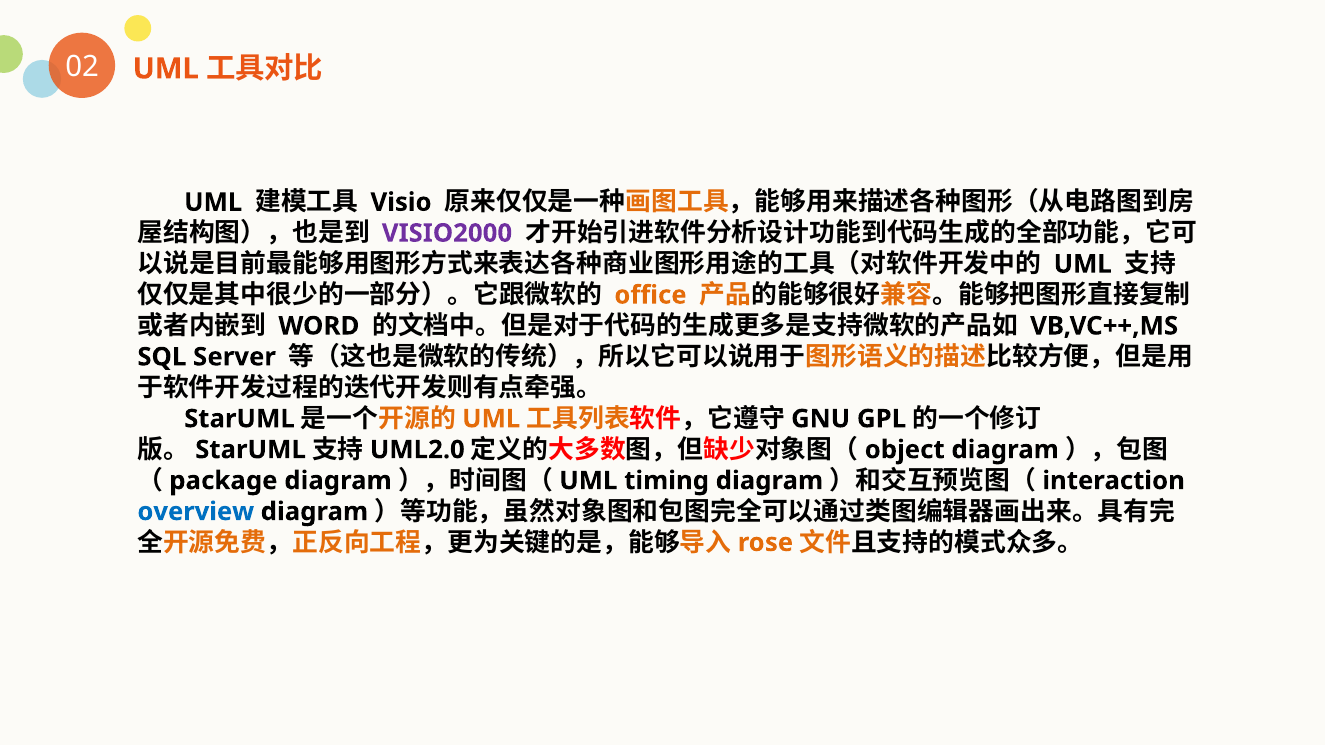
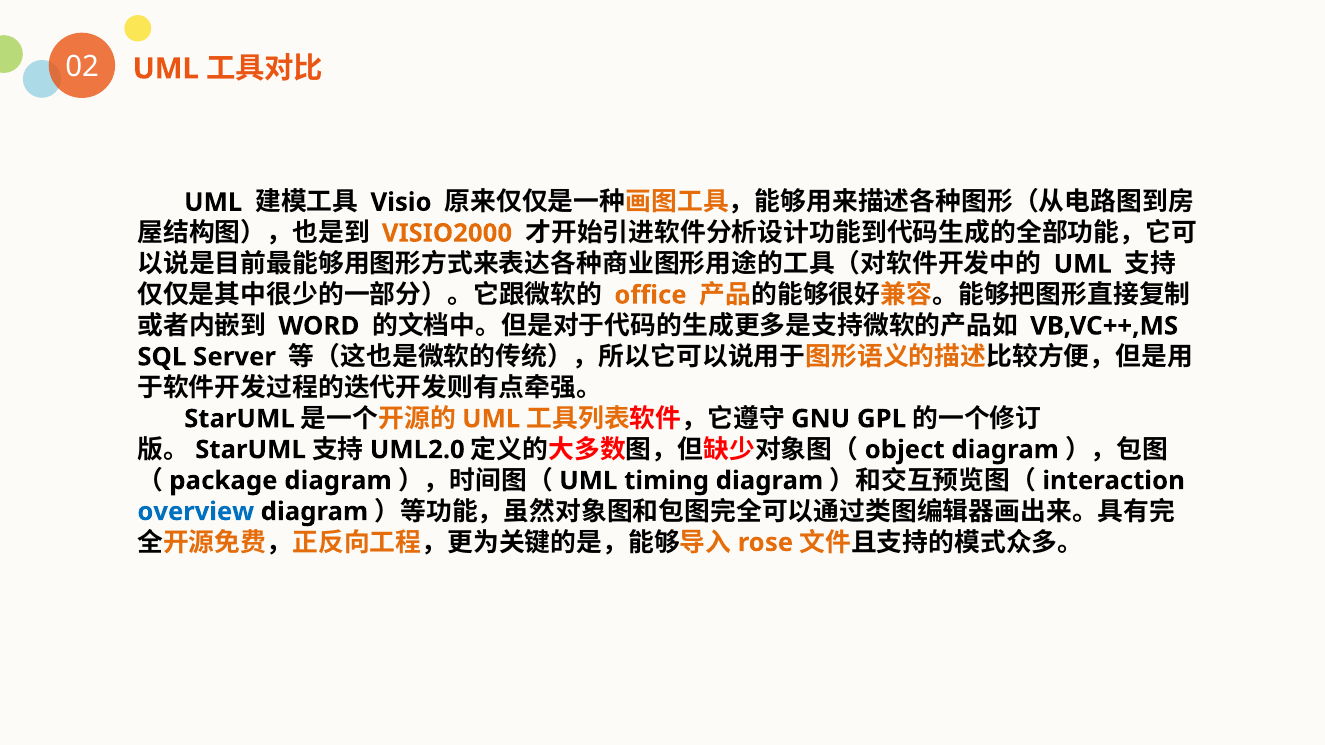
VISIO2000 colour: purple -> orange
